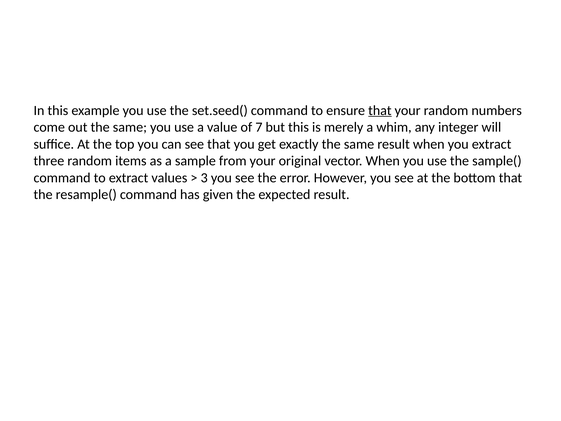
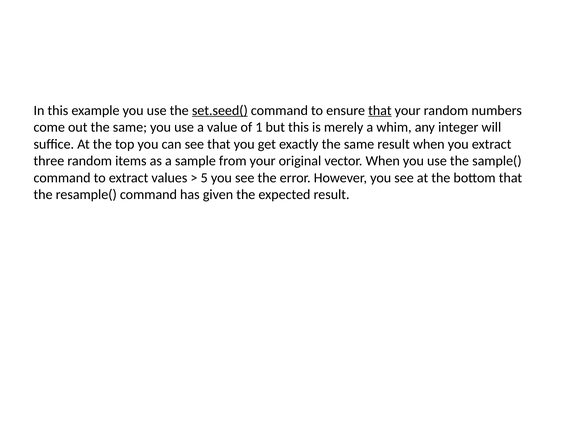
set.seed( underline: none -> present
7: 7 -> 1
3: 3 -> 5
